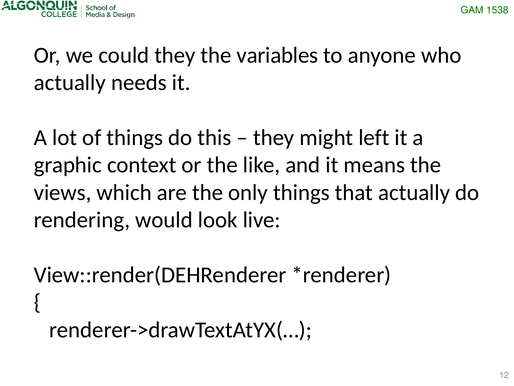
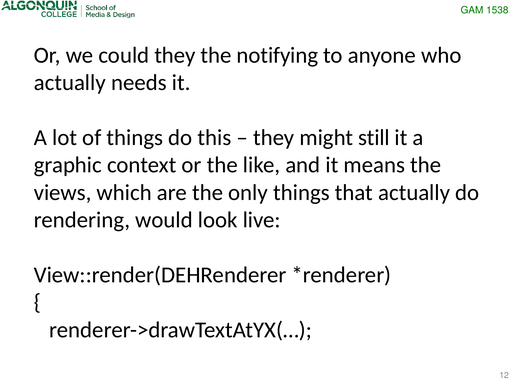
variables: variables -> notifying
left: left -> still
